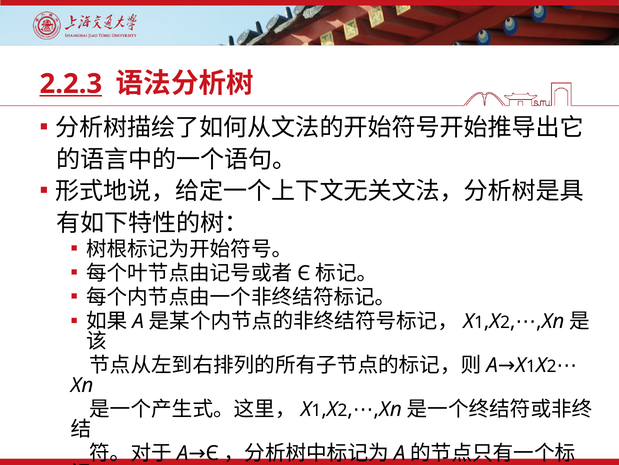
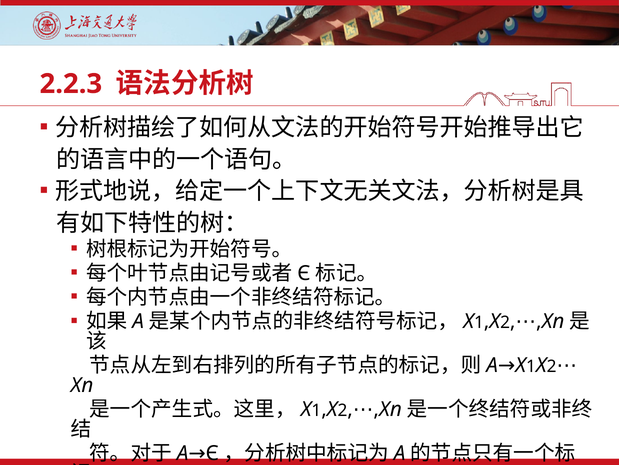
2.2.3 underline: present -> none
